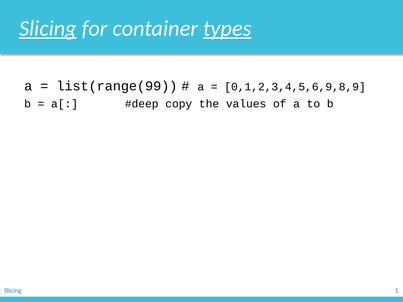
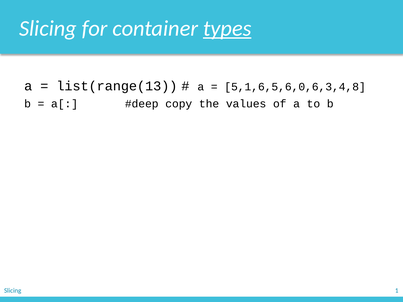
Slicing at (48, 28) underline: present -> none
list(range(99: list(range(99 -> list(range(13
0,1,2,3,4,5,6,9,8,9: 0,1,2,3,4,5,6,9,8,9 -> 5,1,6,5,6,0,6,3,4,8
